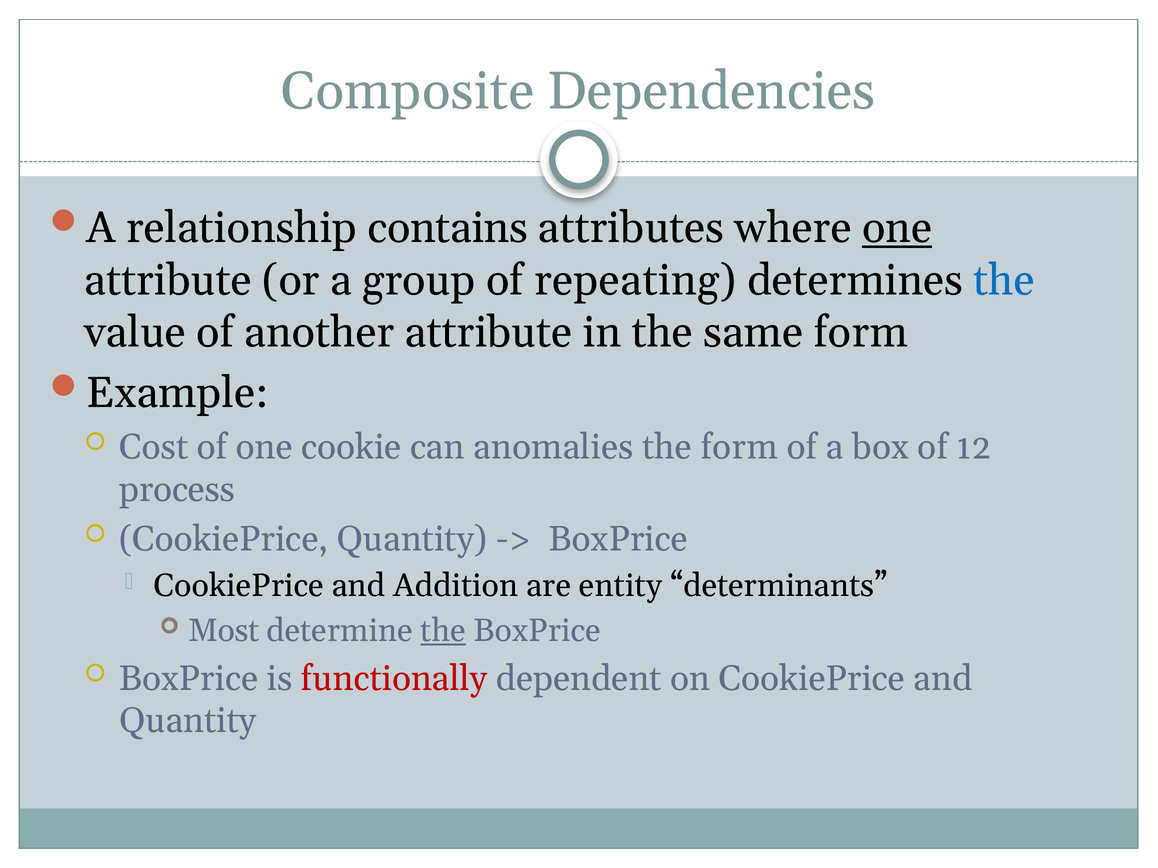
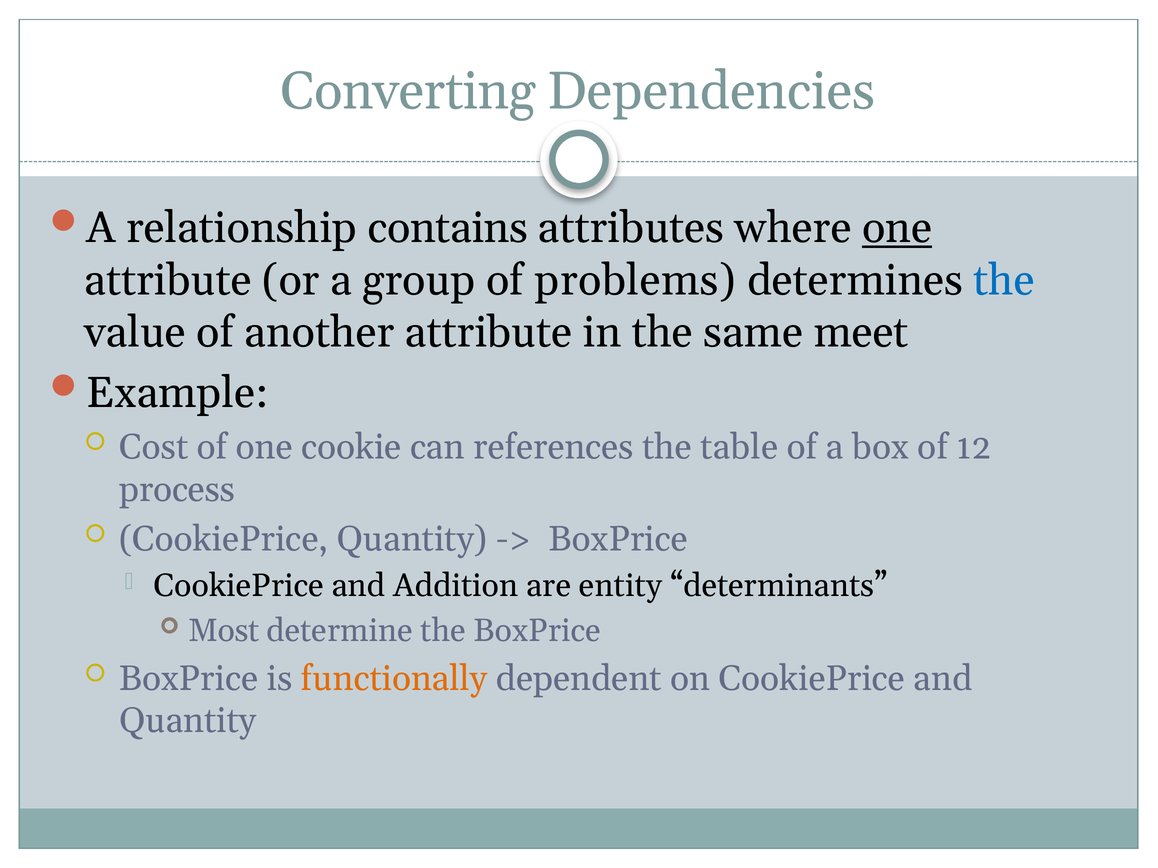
Composite: Composite -> Converting
repeating: repeating -> problems
same form: form -> meet
anomalies: anomalies -> references
the form: form -> table
the at (443, 631) underline: present -> none
functionally colour: red -> orange
